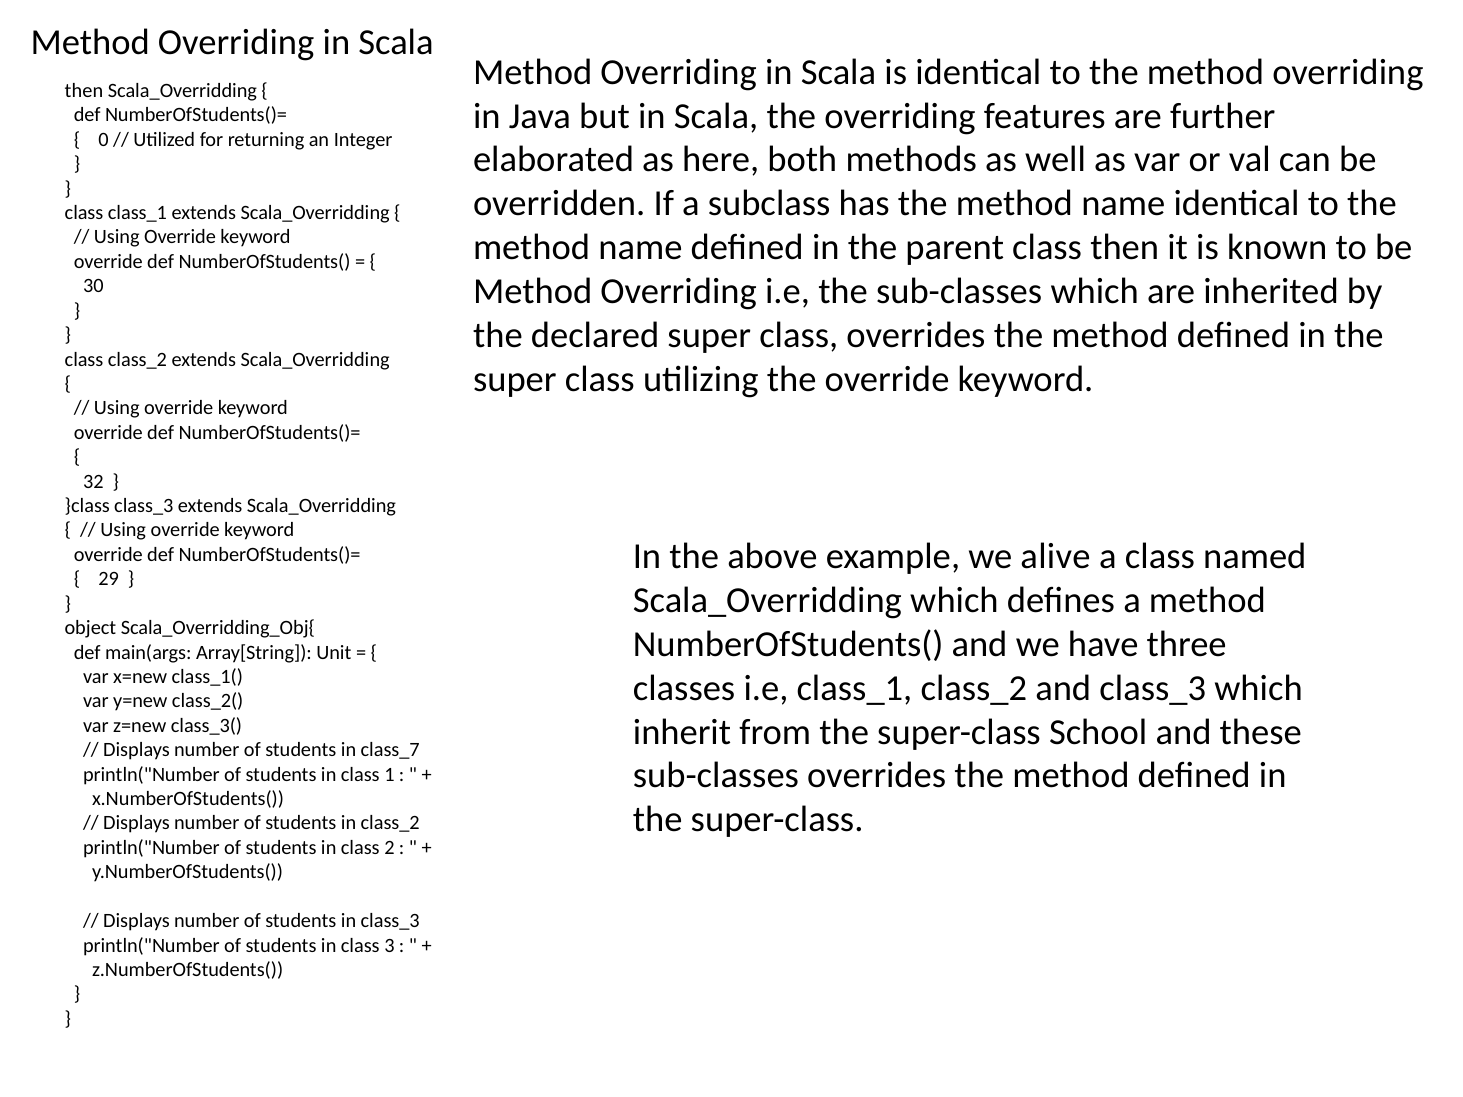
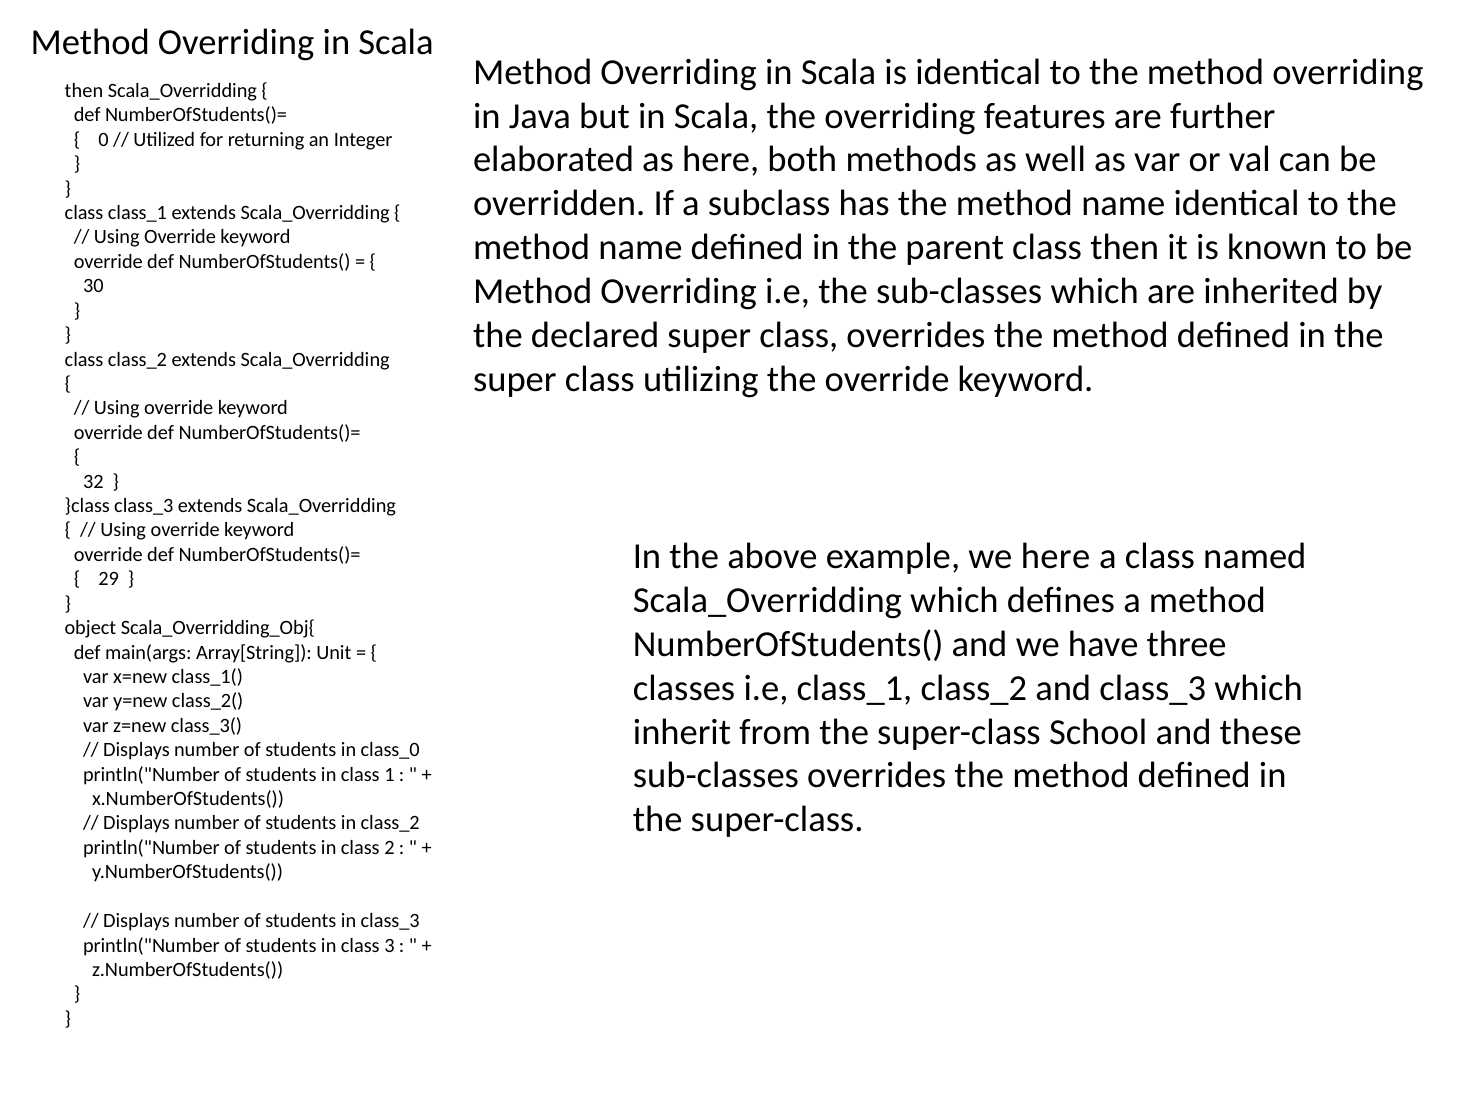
we alive: alive -> here
class_7: class_7 -> class_0
